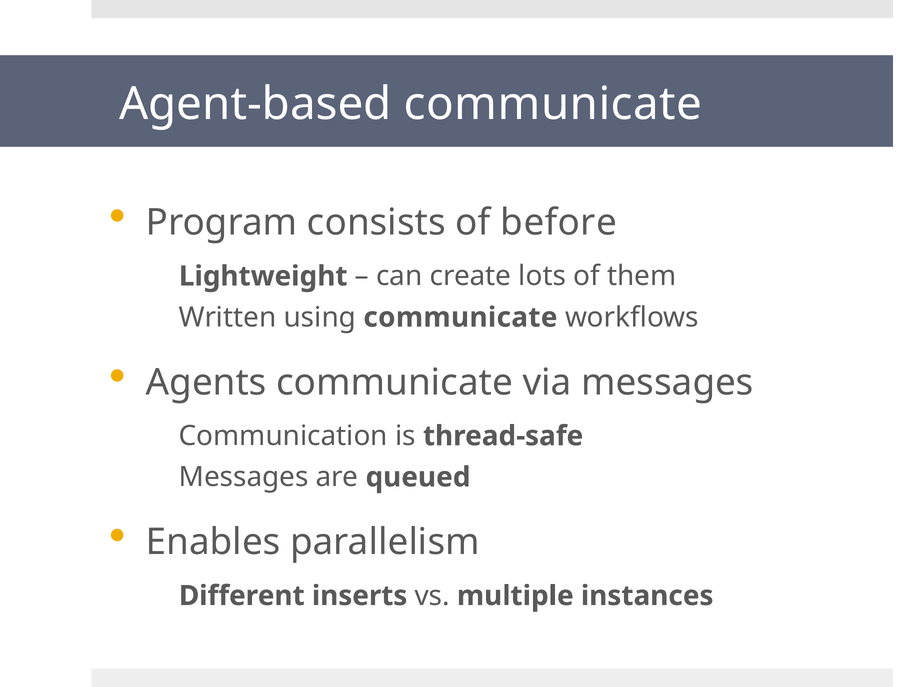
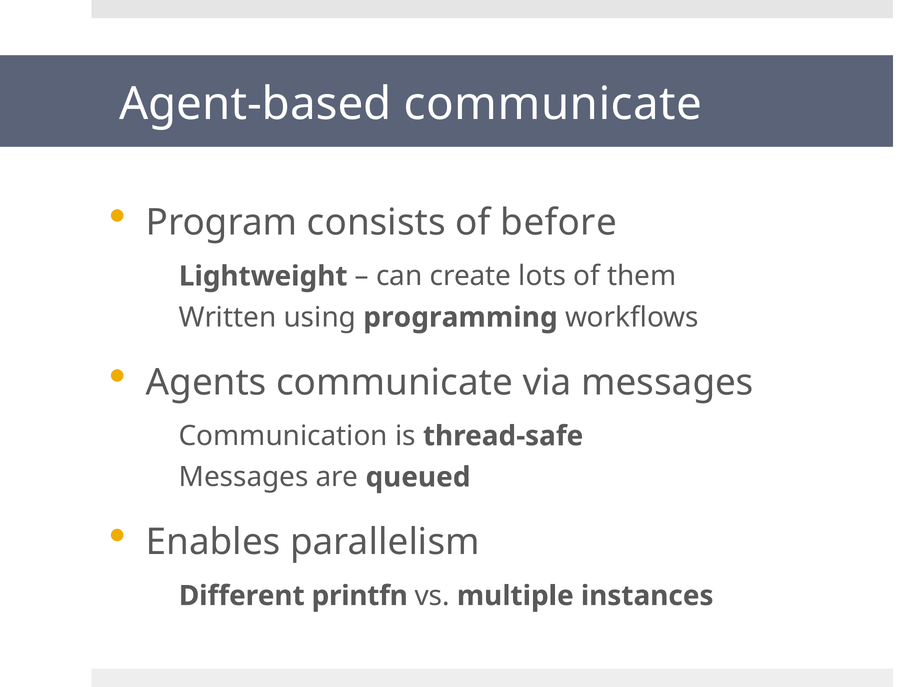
using communicate: communicate -> programming
inserts: inserts -> printfn
